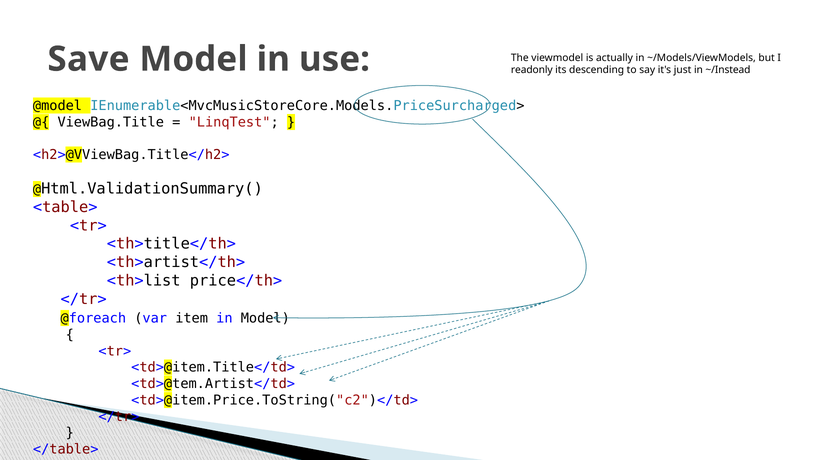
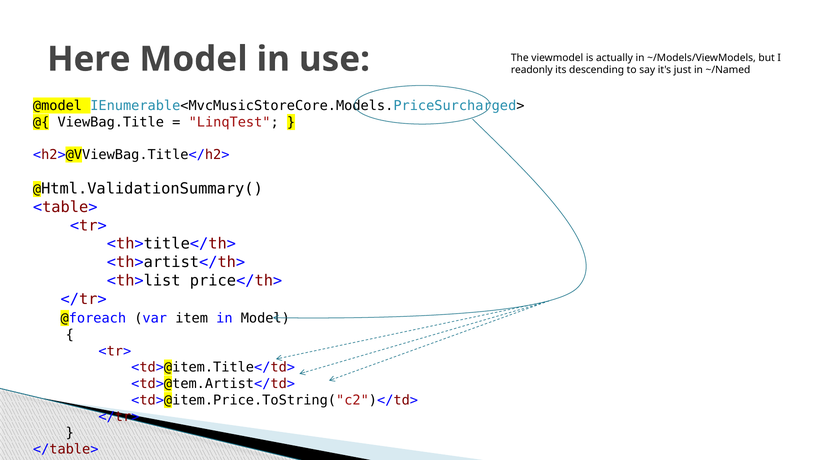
Save: Save -> Here
~/Instead: ~/Instead -> ~/Named
